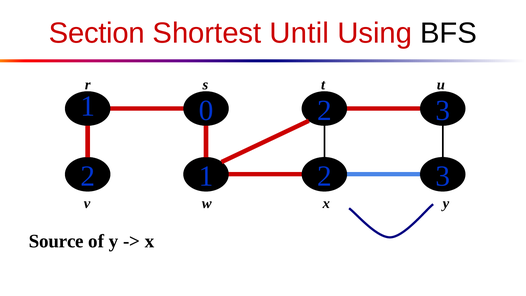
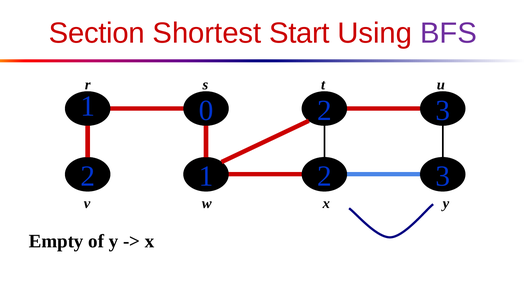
Until: Until -> Start
BFS colour: black -> purple
Source: Source -> Empty
